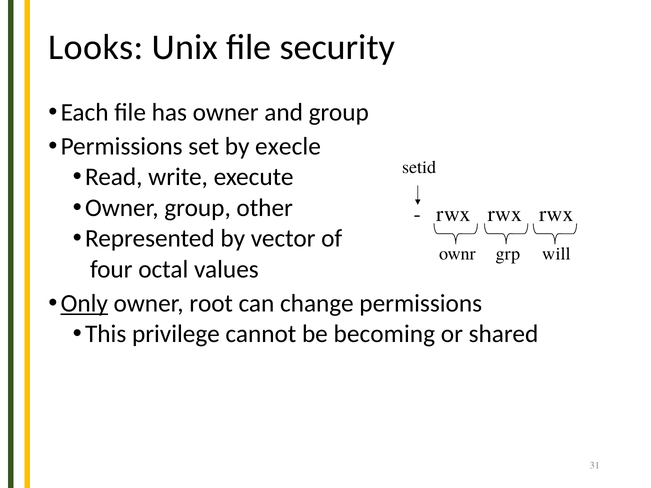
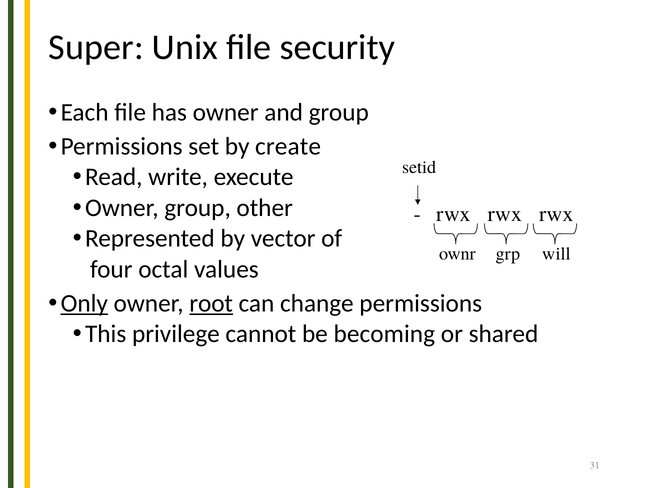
Looks: Looks -> Super
execle: execle -> create
root underline: none -> present
